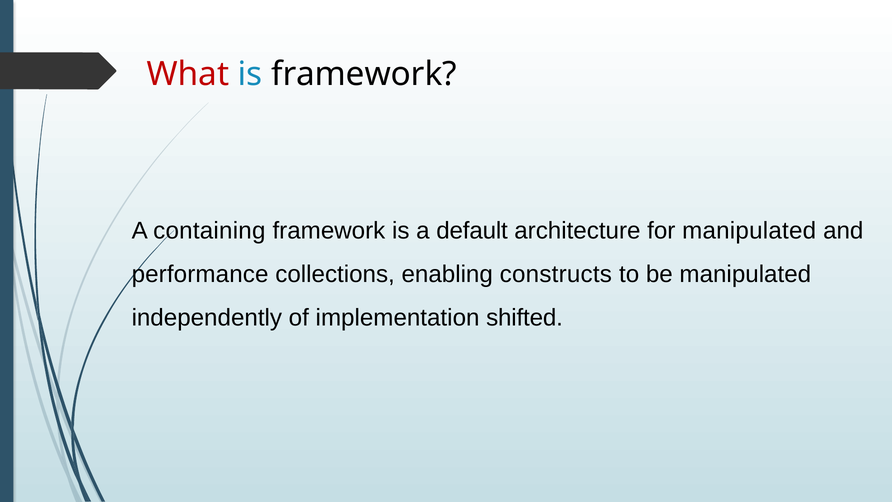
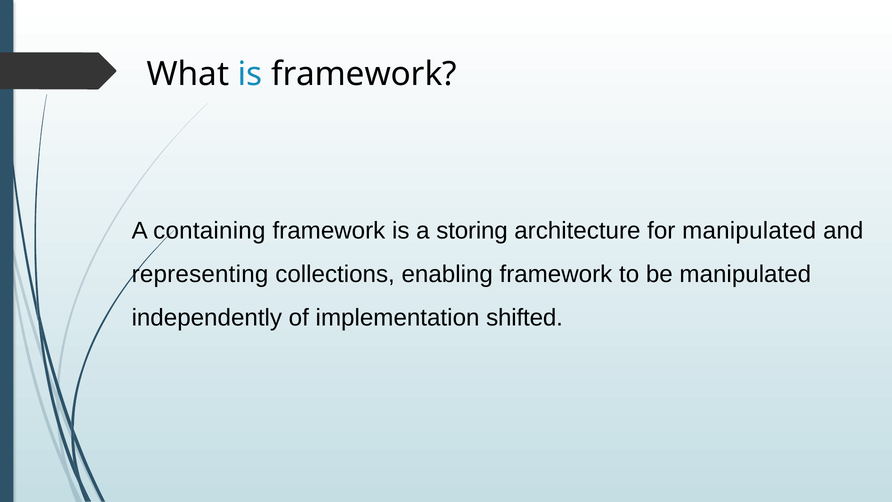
What colour: red -> black
default: default -> storing
performance: performance -> representing
enabling constructs: constructs -> framework
